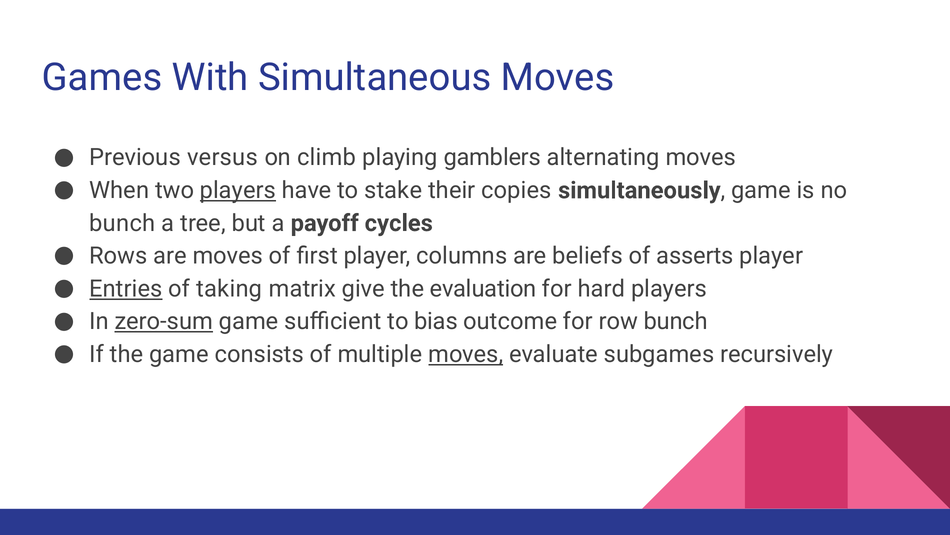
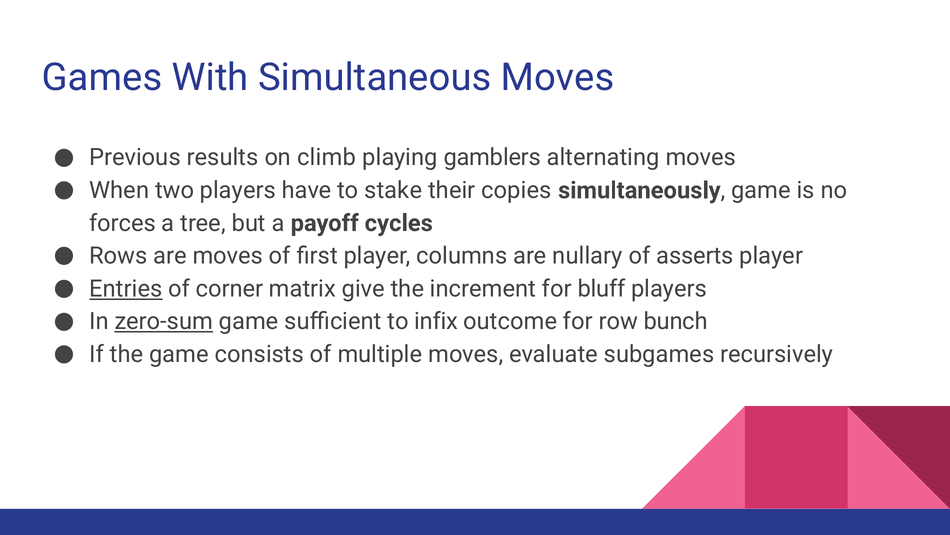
versus: versus -> results
players at (238, 190) underline: present -> none
bunch at (122, 223): bunch -> forces
beliefs: beliefs -> nullary
taking: taking -> corner
evaluation: evaluation -> increment
hard: hard -> bluff
bias: bias -> infix
moves at (466, 354) underline: present -> none
